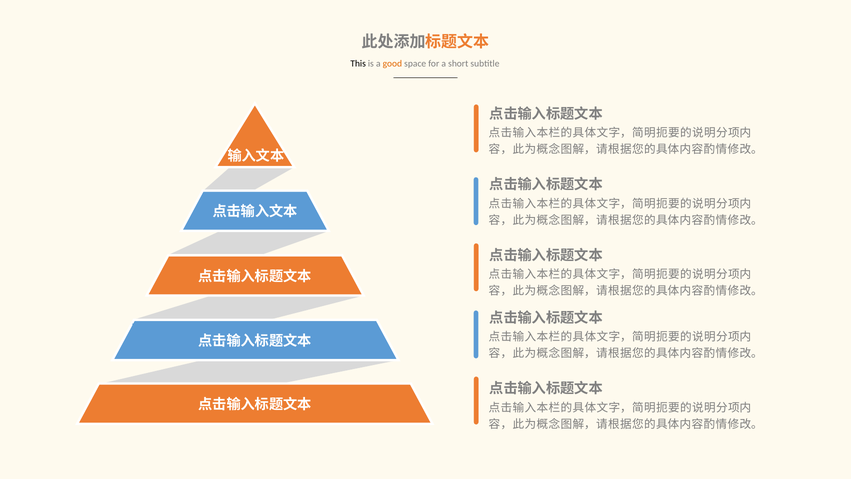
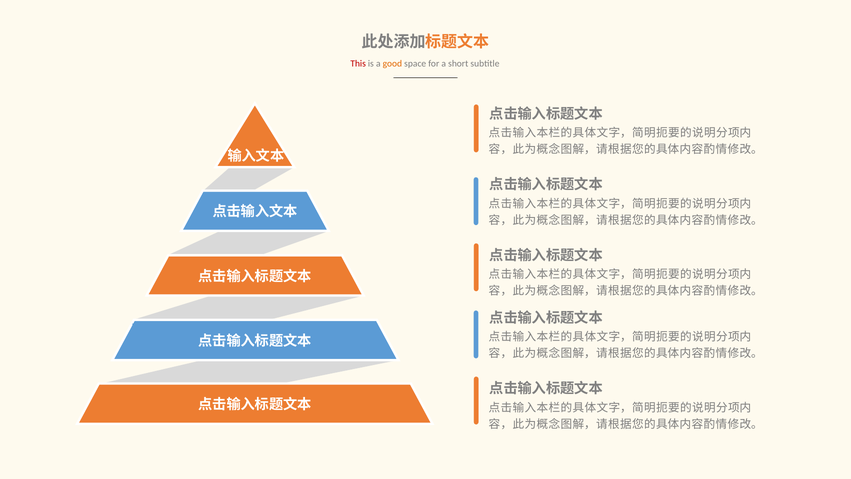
This colour: black -> red
